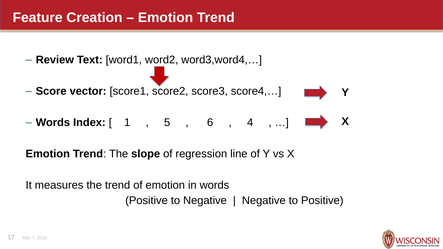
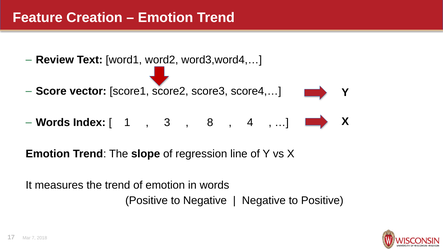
5: 5 -> 3
6: 6 -> 8
